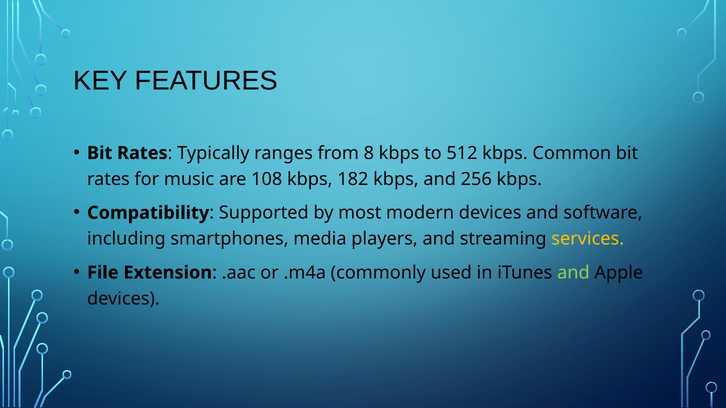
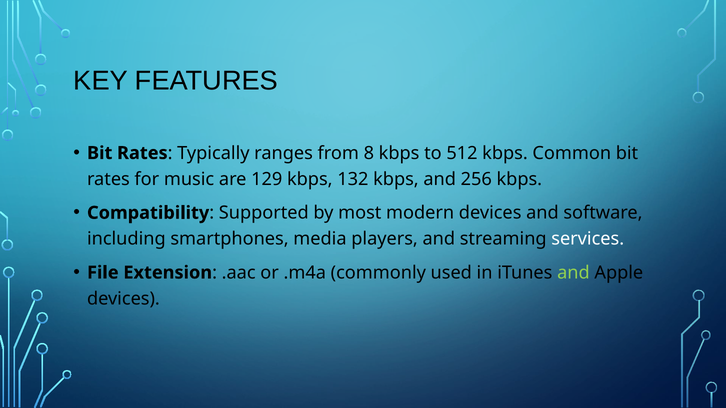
108: 108 -> 129
182: 182 -> 132
services colour: yellow -> white
